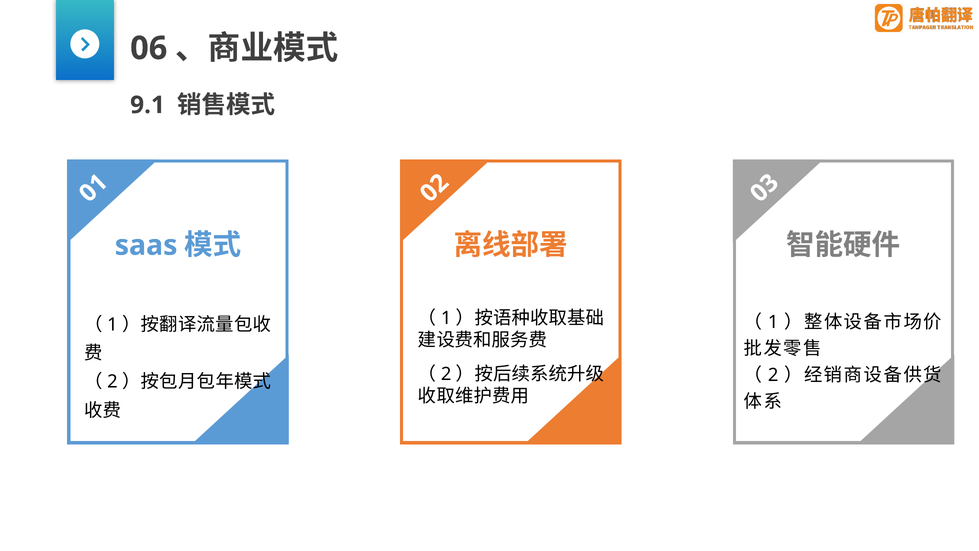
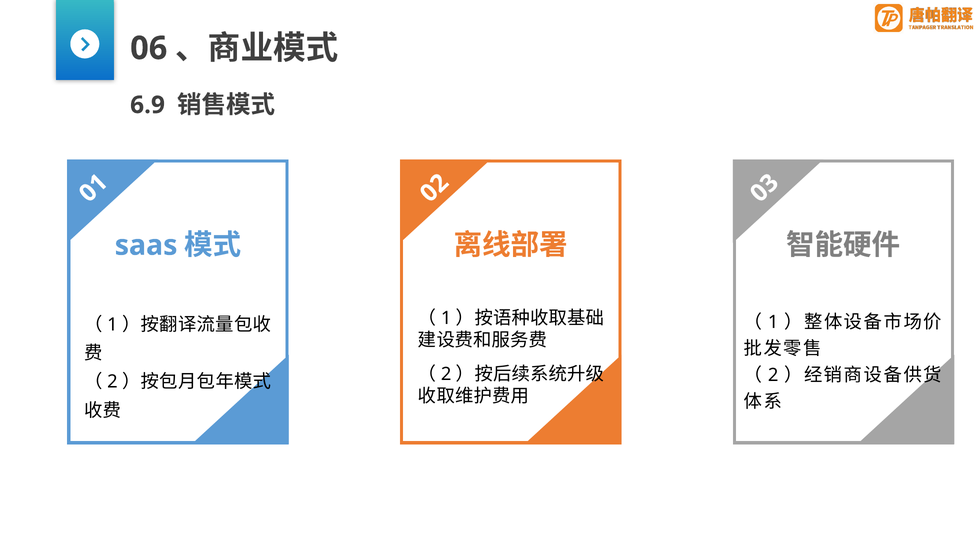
9.1: 9.1 -> 6.9
